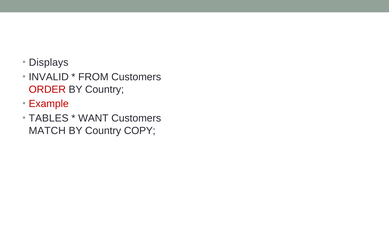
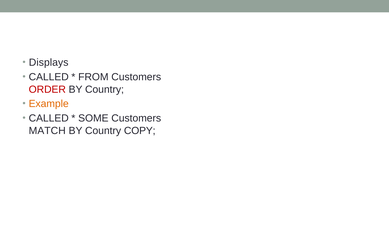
INVALID at (49, 77): INVALID -> CALLED
Example colour: red -> orange
TABLES at (49, 118): TABLES -> CALLED
WANT: WANT -> SOME
